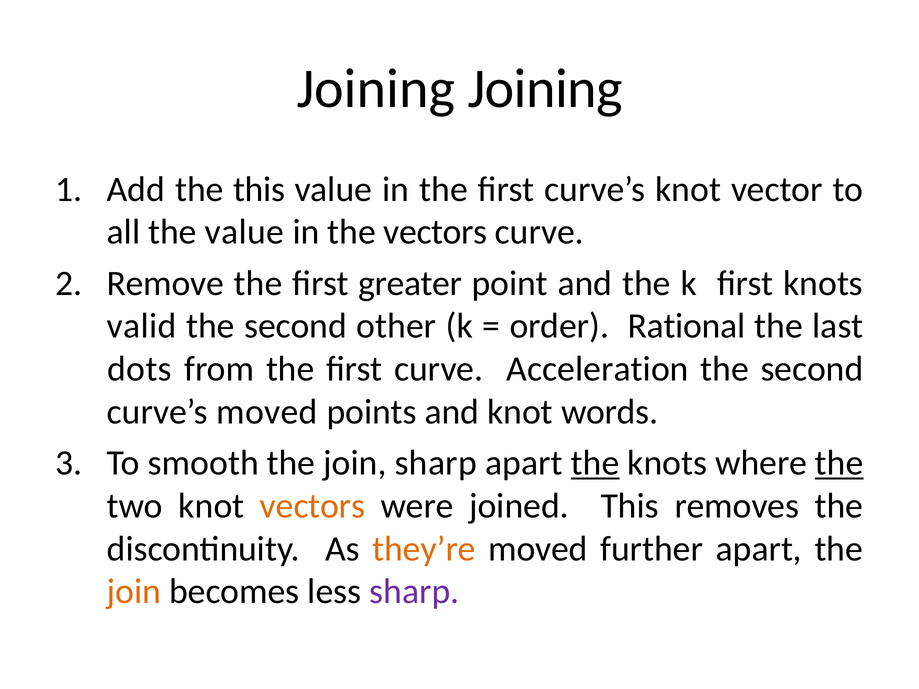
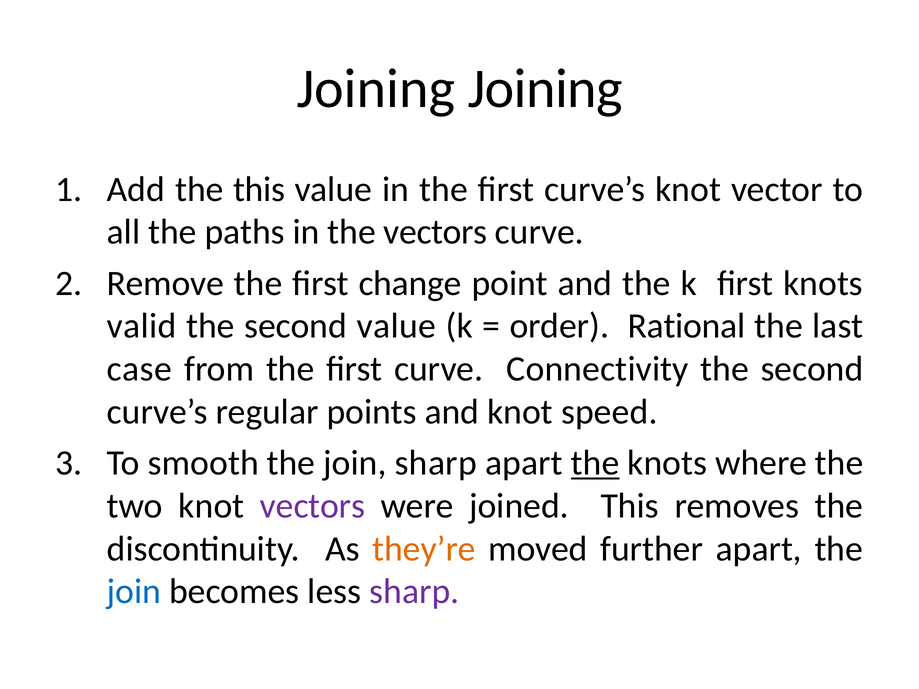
the value: value -> paths
greater: greater -> change
second other: other -> value
dots: dots -> case
Acceleration: Acceleration -> Connectivity
curve’s moved: moved -> regular
words: words -> speed
the at (839, 463) underline: present -> none
vectors at (313, 506) colour: orange -> purple
join at (134, 592) colour: orange -> blue
